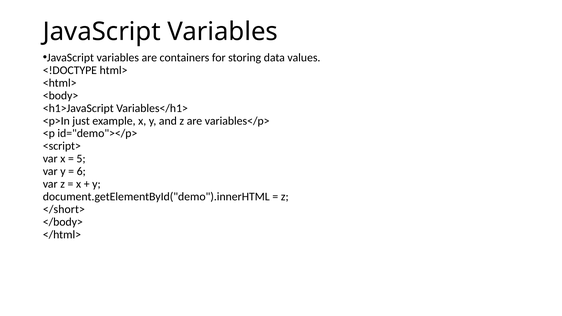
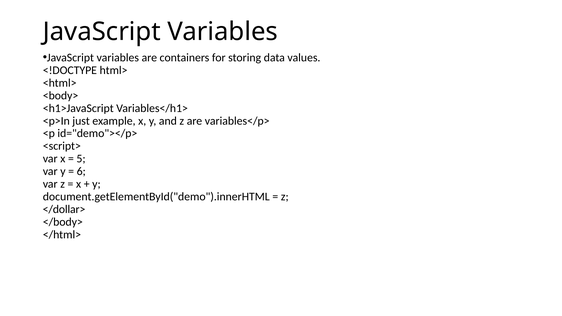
</short>: </short> -> </dollar>
